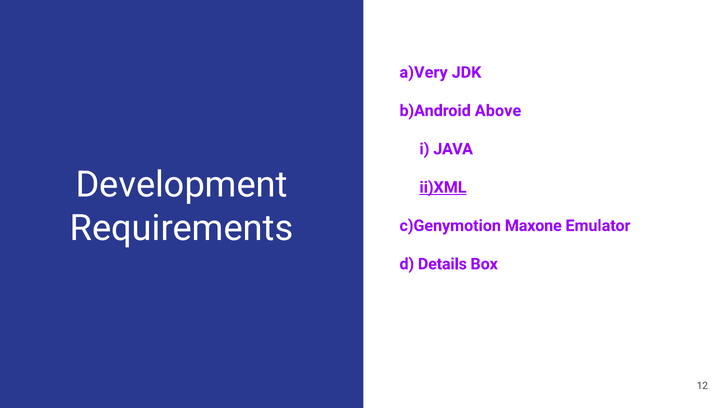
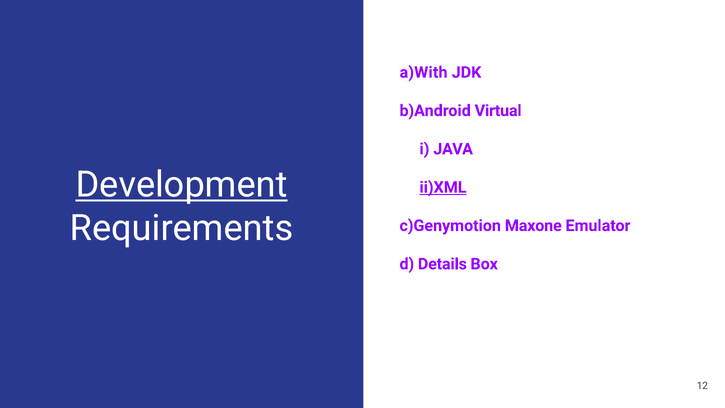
a)Very: a)Very -> a)With
Above: Above -> Virtual
Development underline: none -> present
